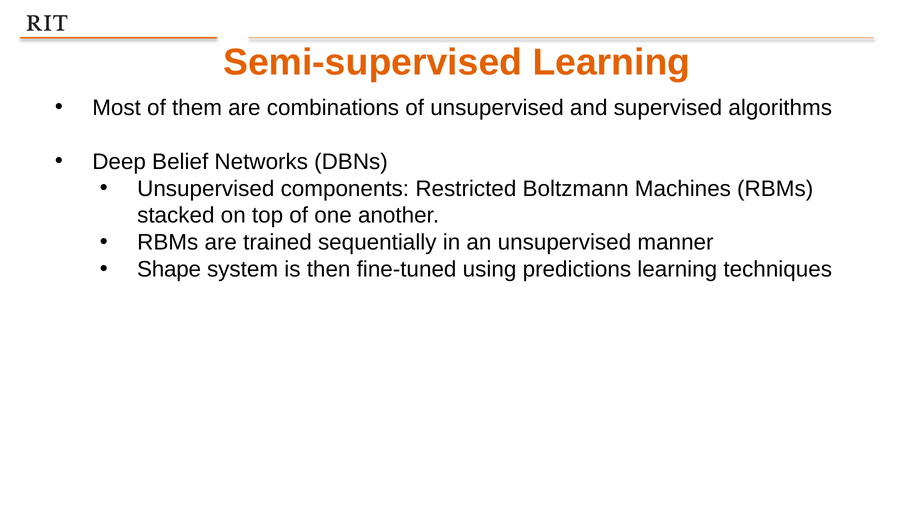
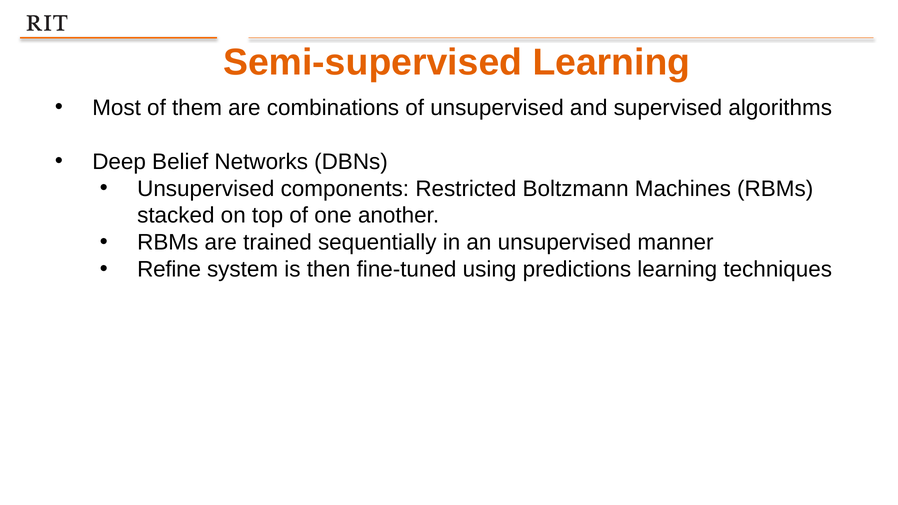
Shape: Shape -> Refine
